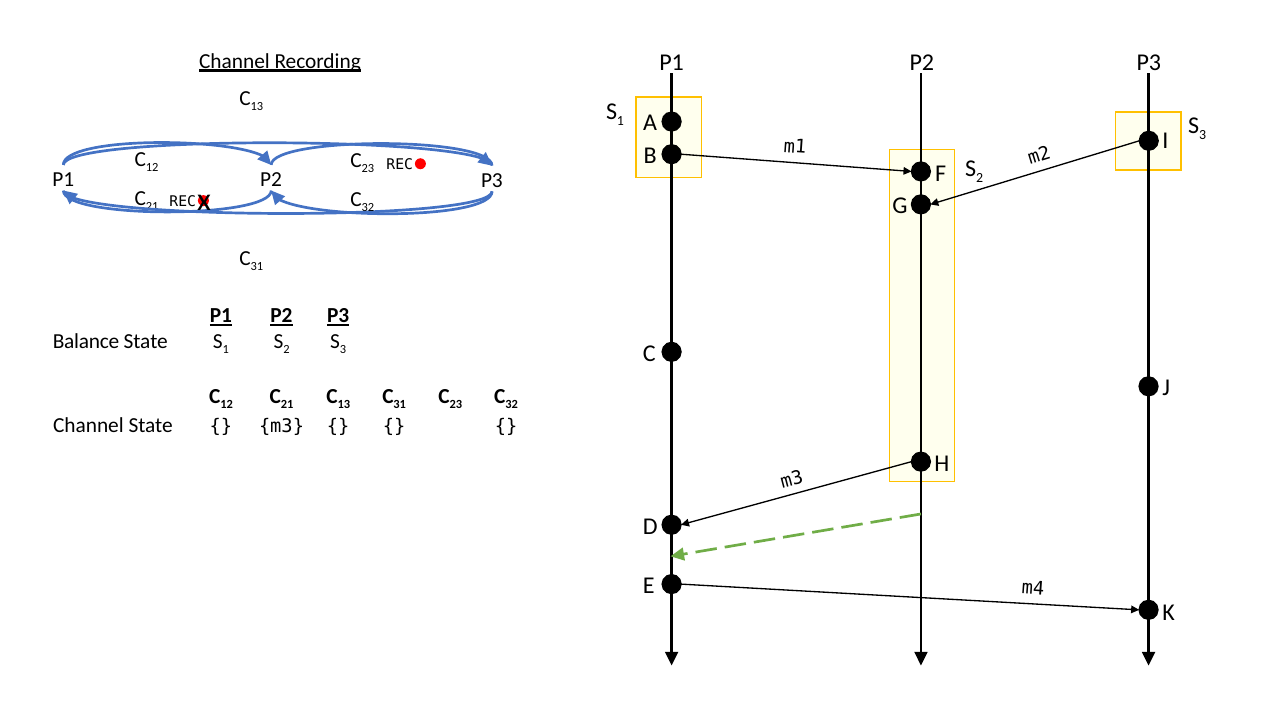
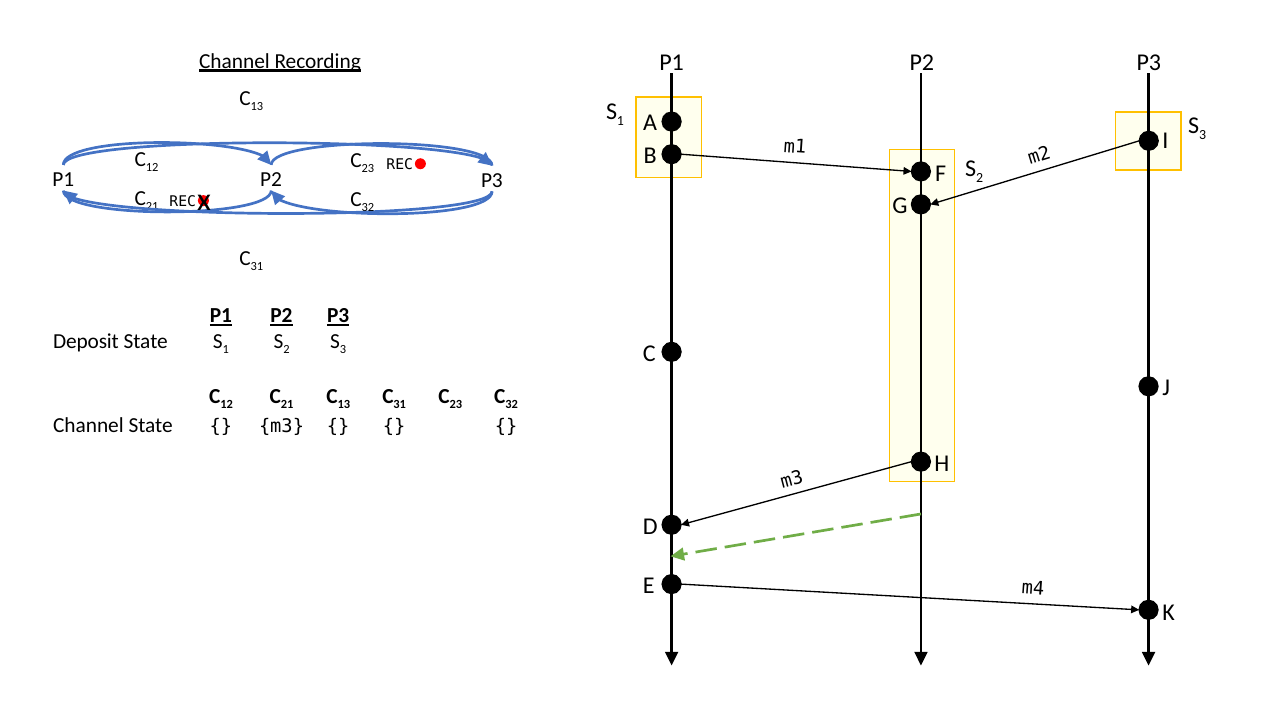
Balance: Balance -> Deposit
